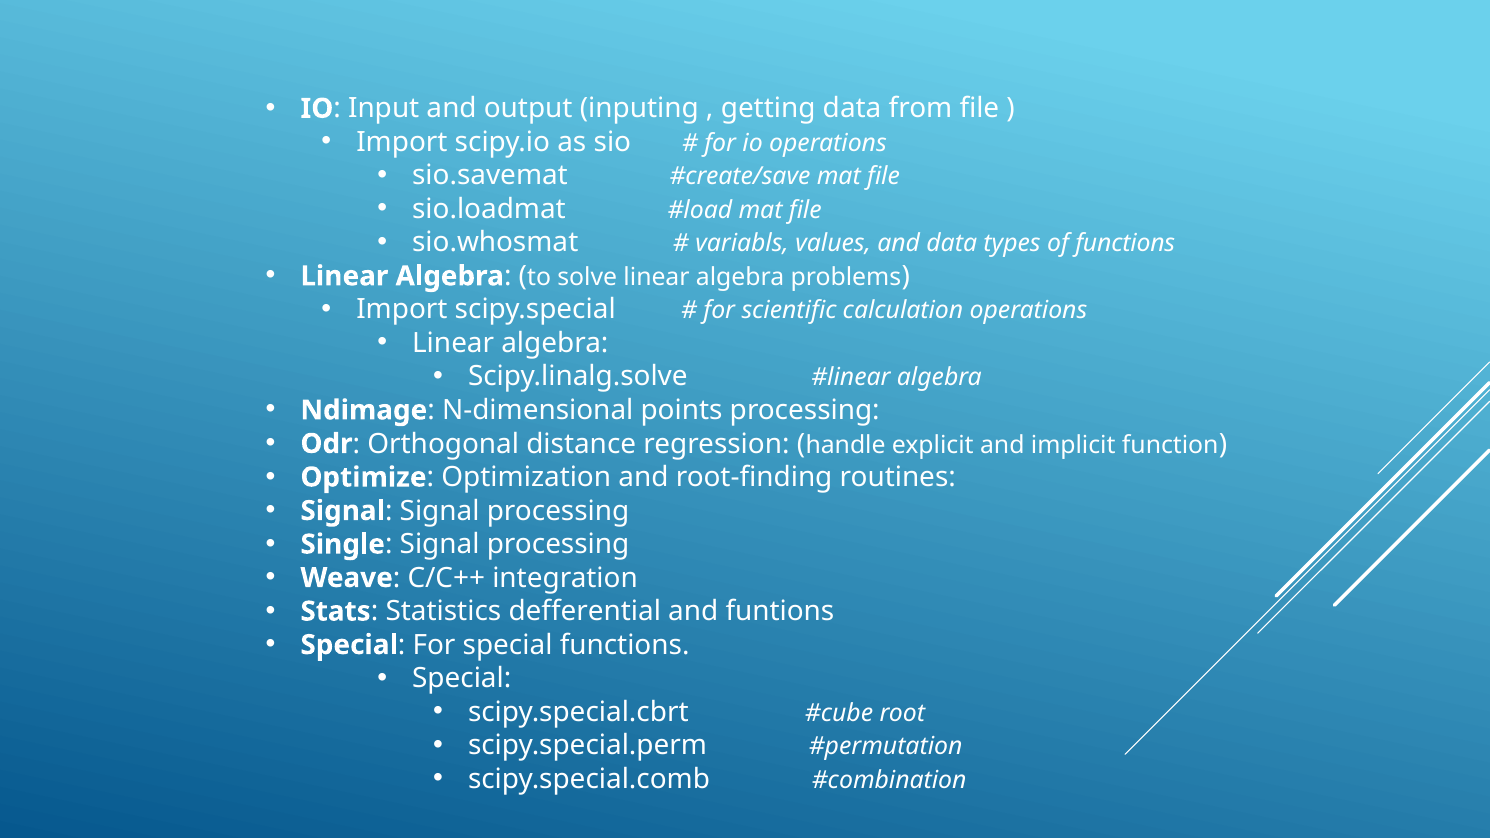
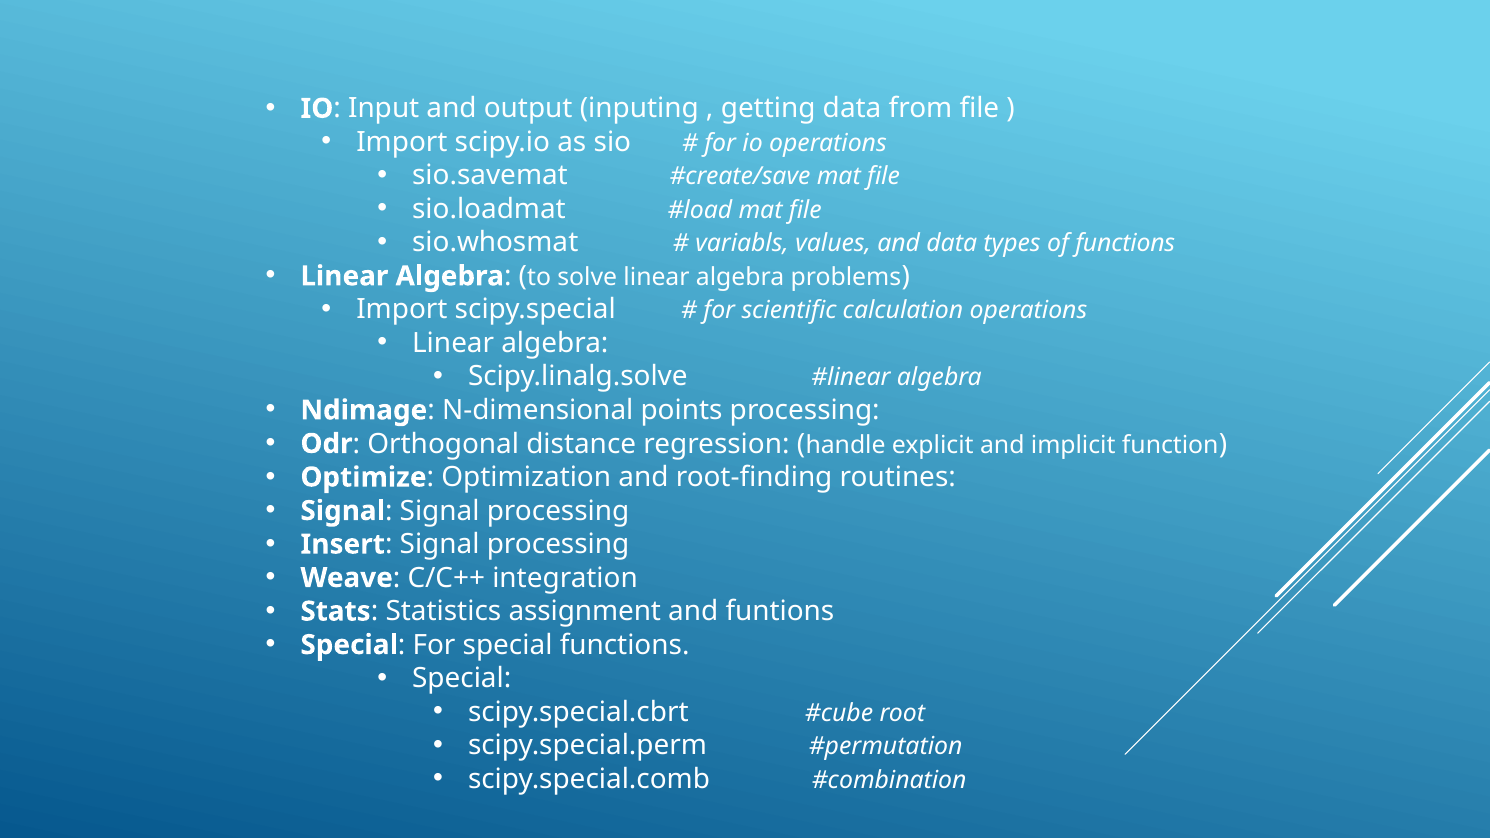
Single: Single -> Insert
defferential: defferential -> assignment
